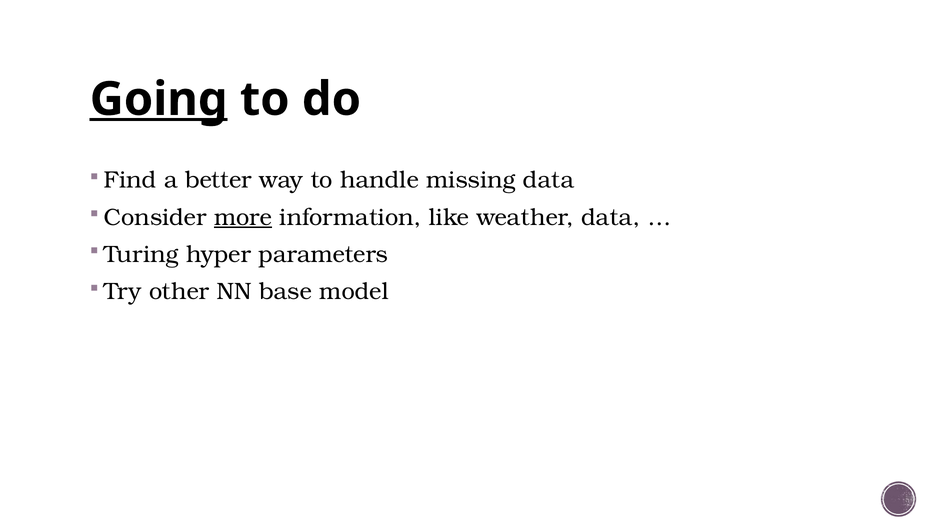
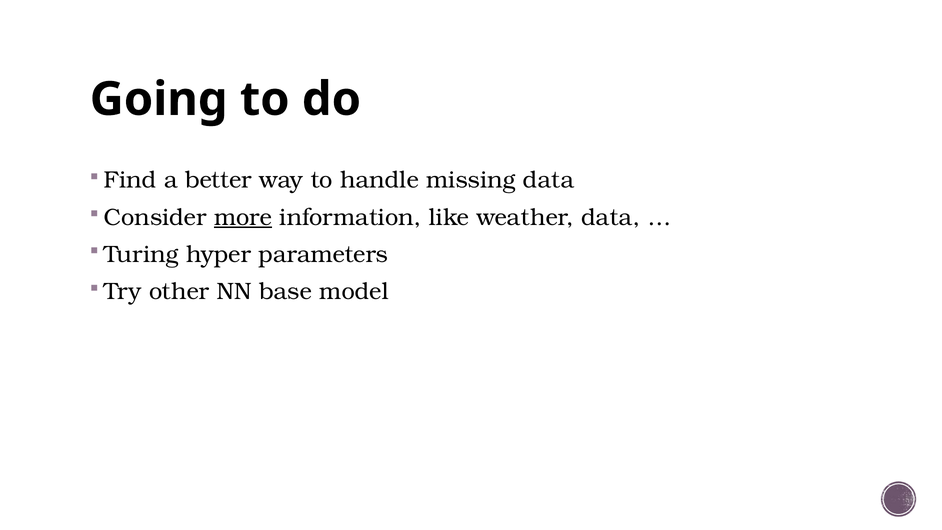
Going underline: present -> none
